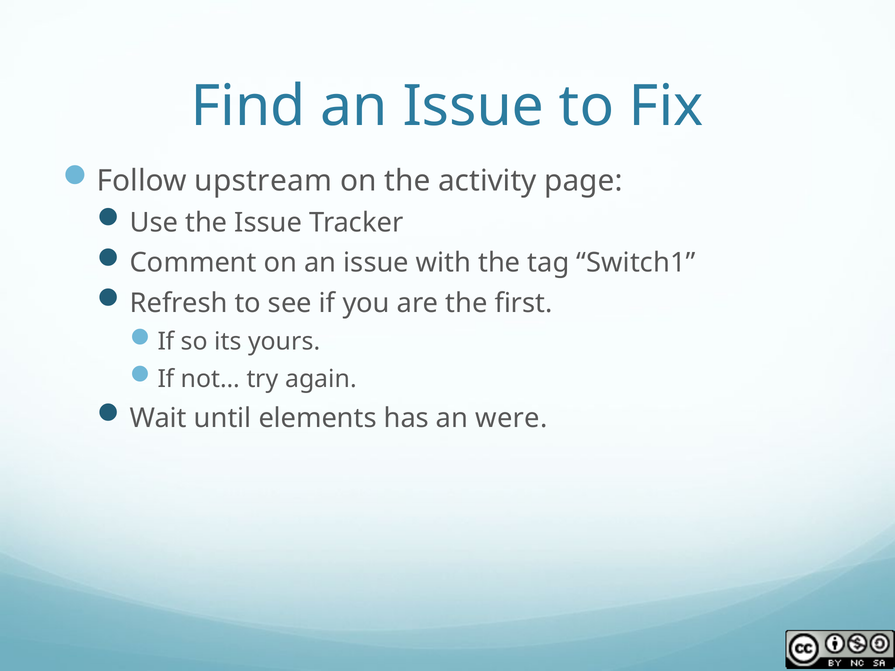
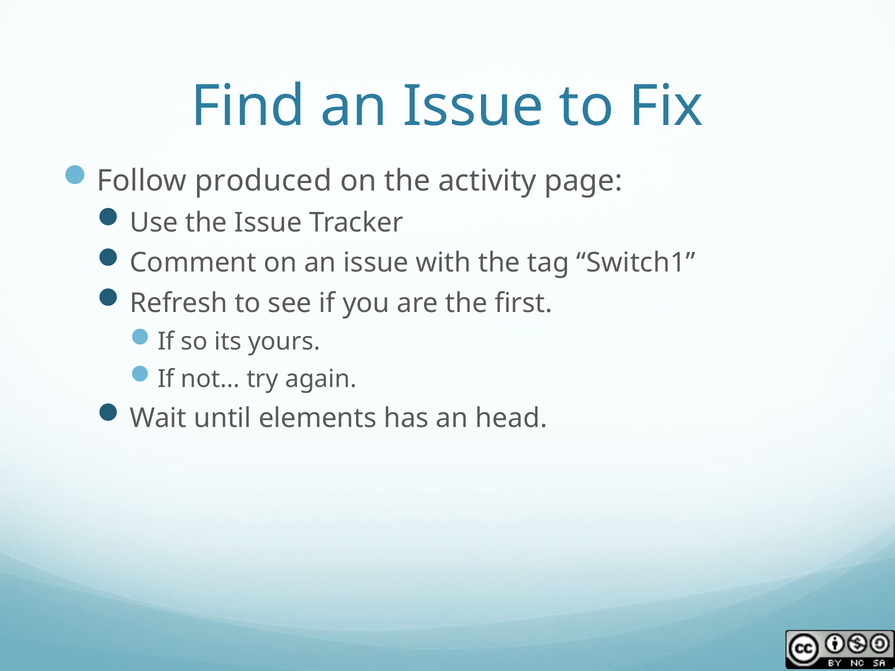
upstream: upstream -> produced
were: were -> head
